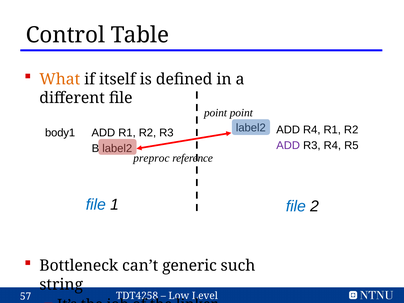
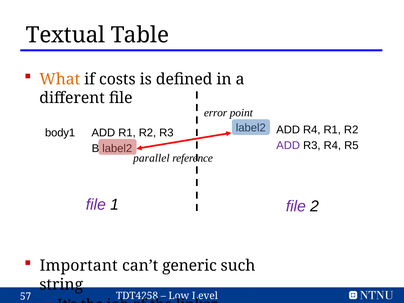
Control: Control -> Textual
itself: itself -> costs
point at (216, 113): point -> error
preproc: preproc -> parallel
file at (96, 205) colour: blue -> purple
file at (296, 206) colour: blue -> purple
Bottleneck: Bottleneck -> Important
